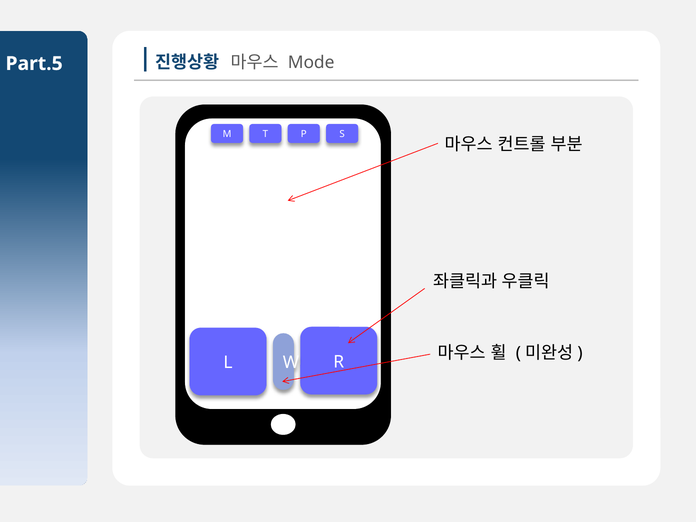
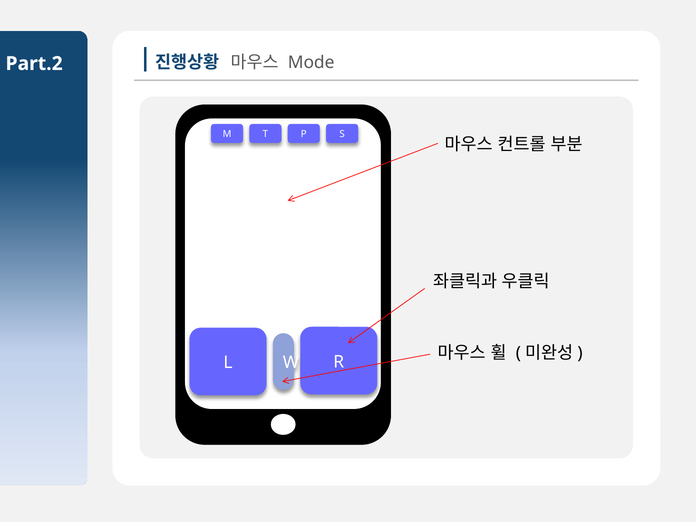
Part.5: Part.5 -> Part.2
